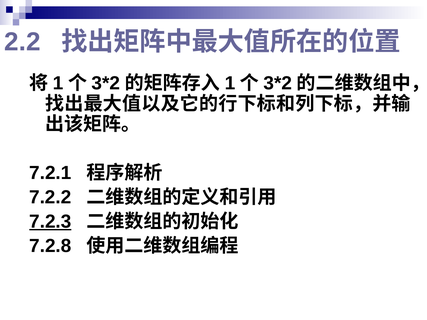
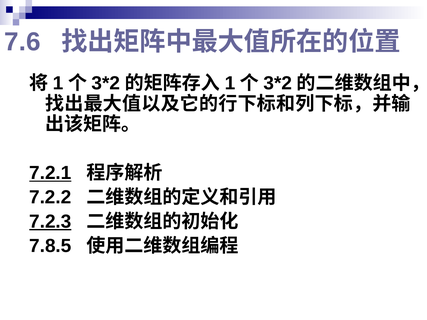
2.2: 2.2 -> 7.6
7.2.1 underline: none -> present
7.2.8: 7.2.8 -> 7.8.5
